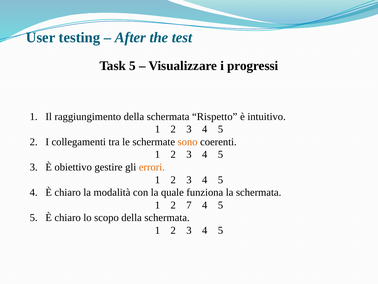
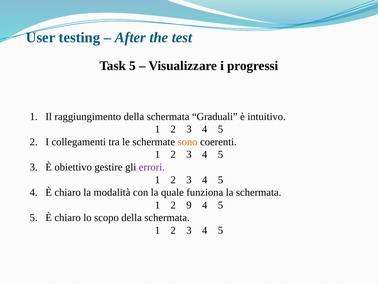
Rispetto: Rispetto -> Graduali
errori colour: orange -> purple
7: 7 -> 9
